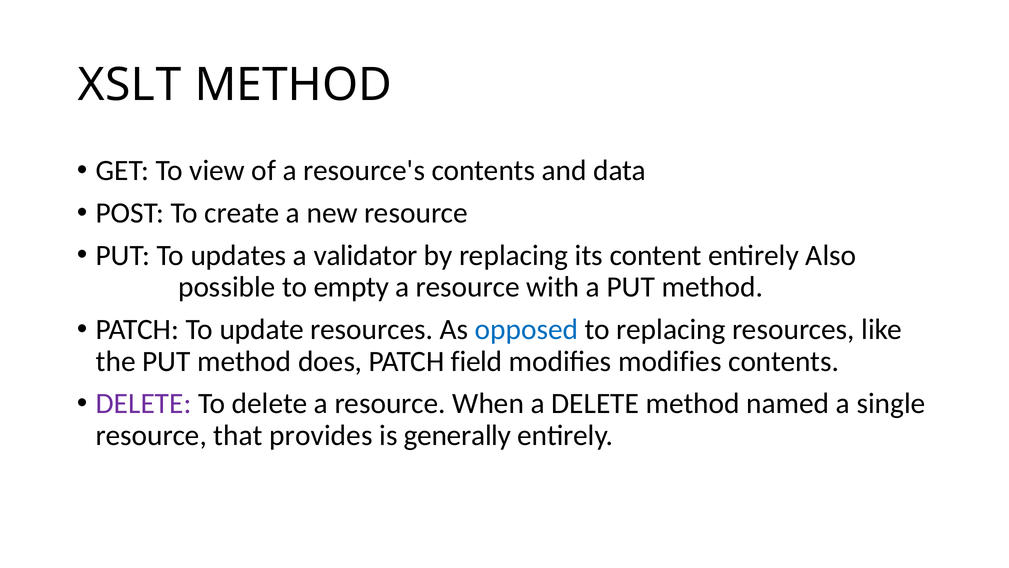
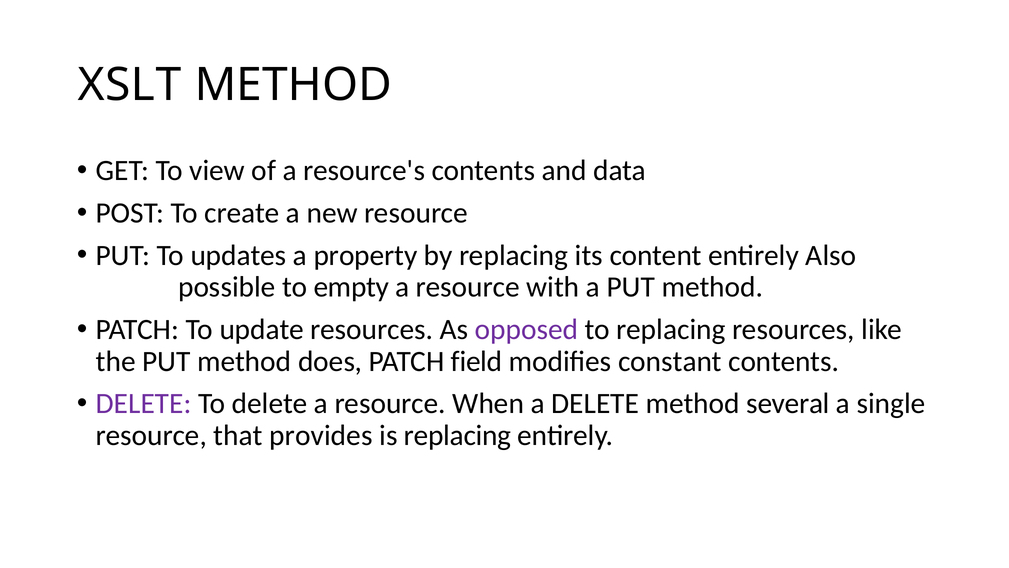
validator: validator -> property
opposed colour: blue -> purple
modifies modifies: modifies -> constant
named: named -> several
is generally: generally -> replacing
